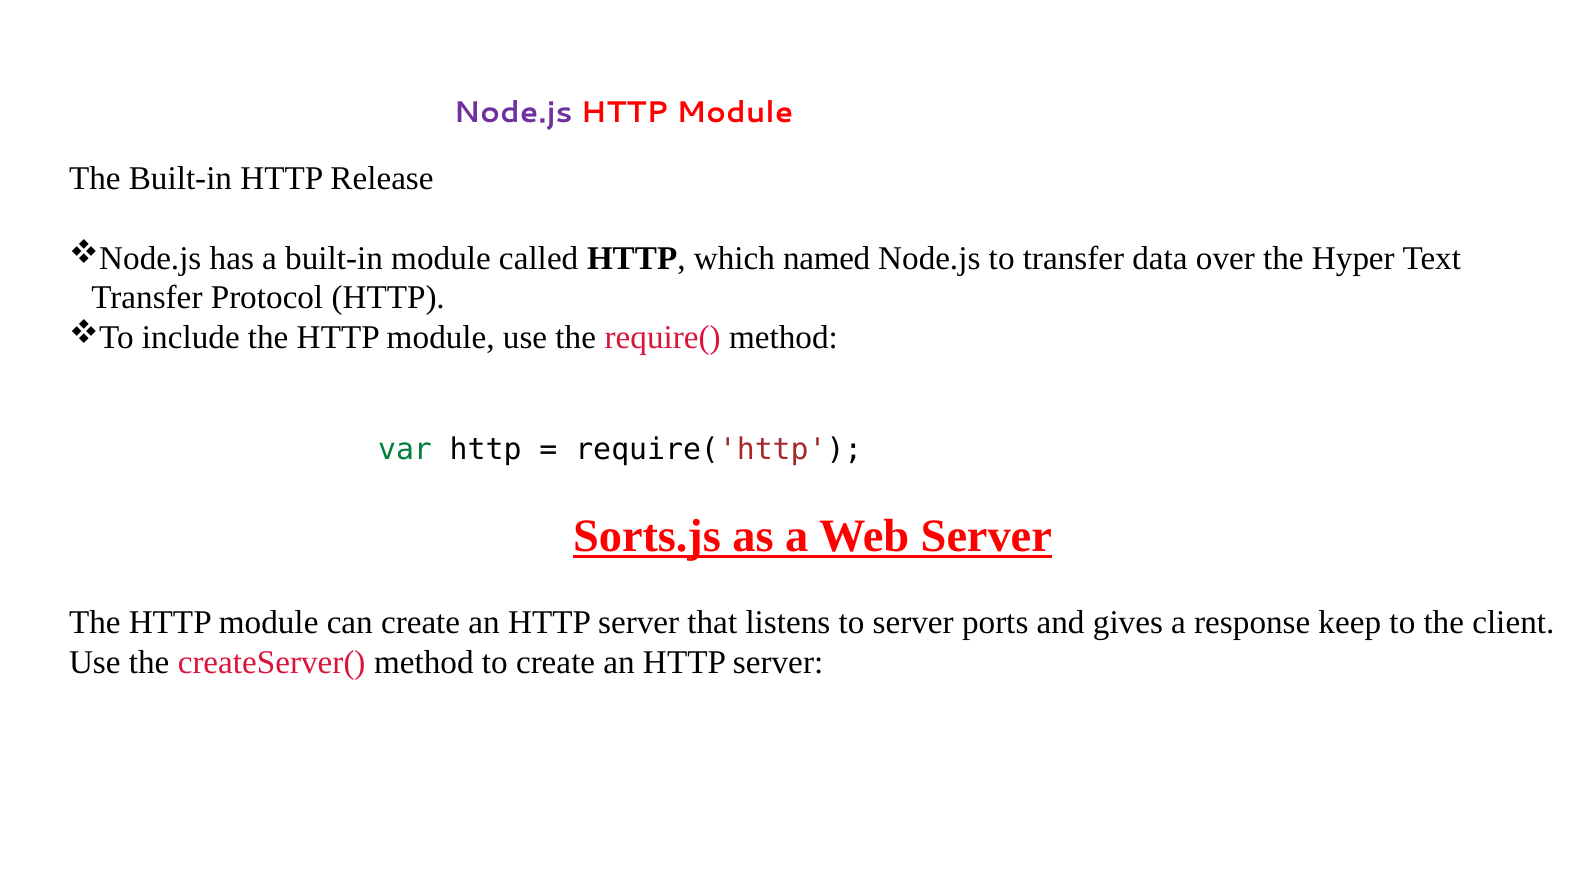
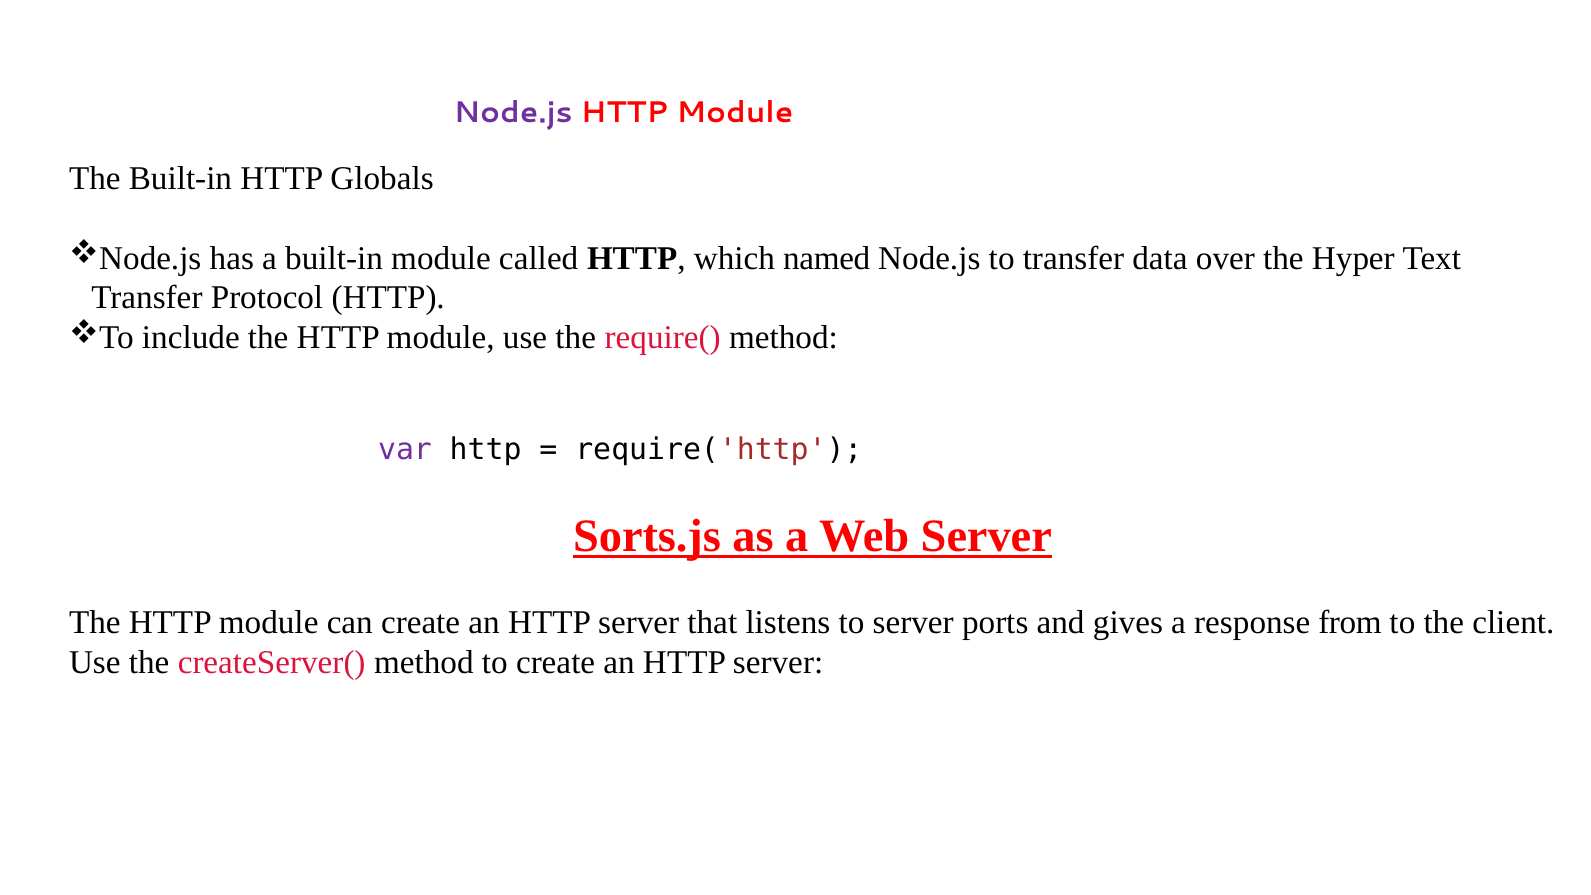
Release: Release -> Globals
var colour: green -> purple
keep: keep -> from
